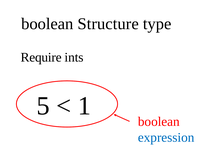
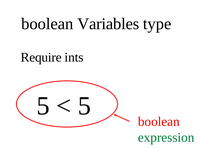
Structure: Structure -> Variables
1 at (84, 106): 1 -> 5
expression colour: blue -> green
